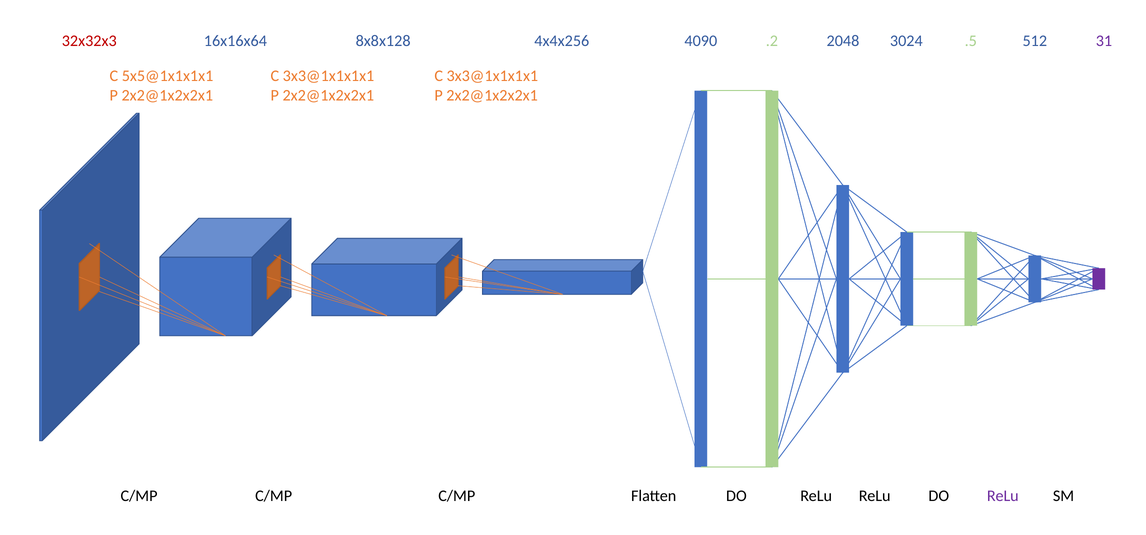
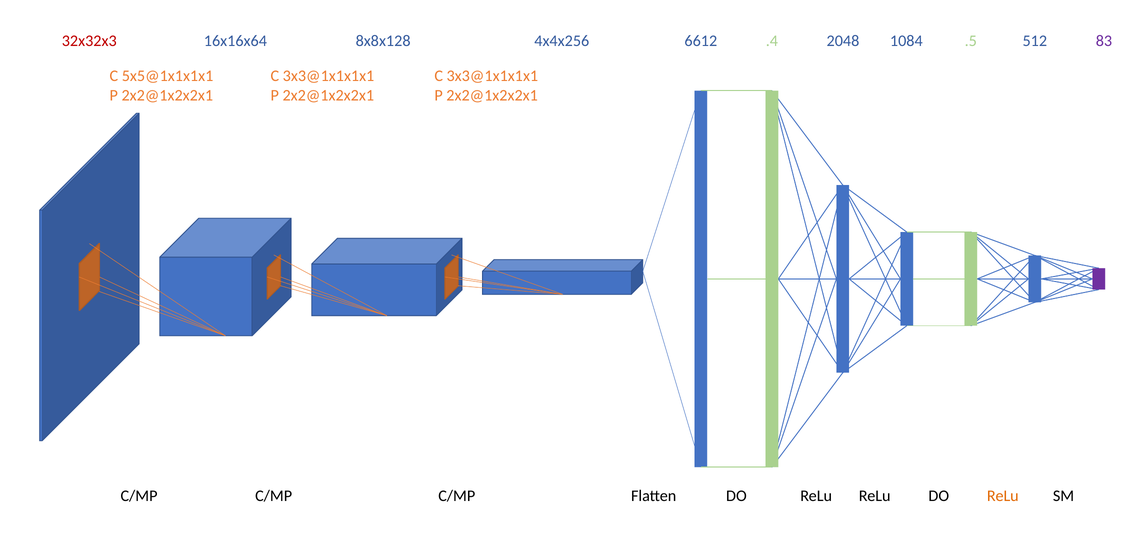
.2: .2 -> .4
4090: 4090 -> 6612
3024: 3024 -> 1084
31: 31 -> 83
ReLu at (1003, 495) colour: purple -> orange
